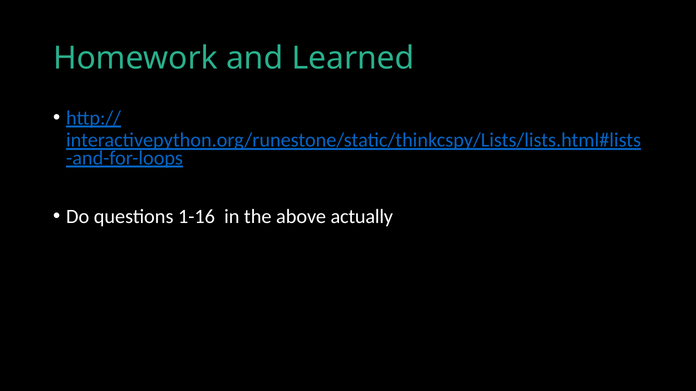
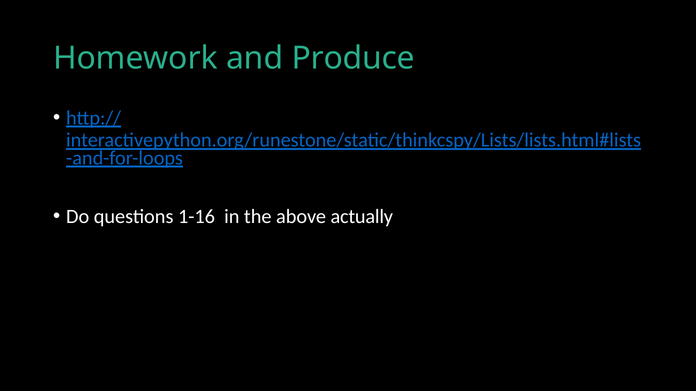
Learned: Learned -> Produce
